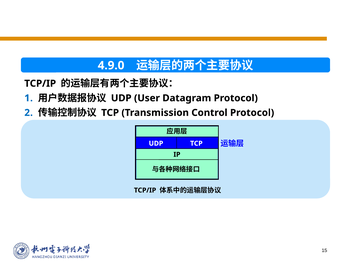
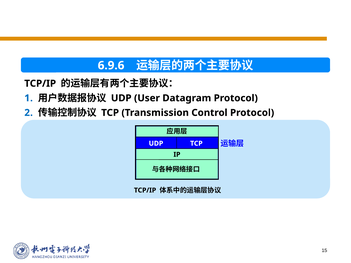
4.9.0: 4.9.0 -> 6.9.6
